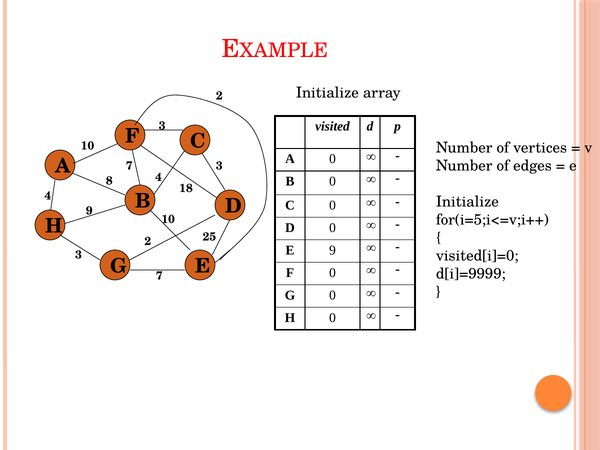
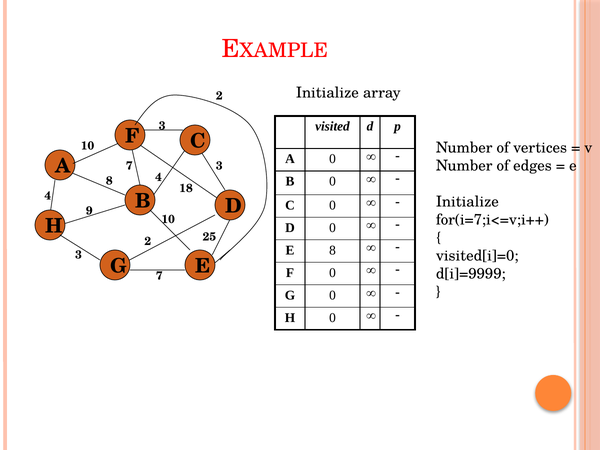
for(i=5;i<=v;i++: for(i=5;i<=v;i++ -> for(i=7;i<=v;i++
E 9: 9 -> 8
